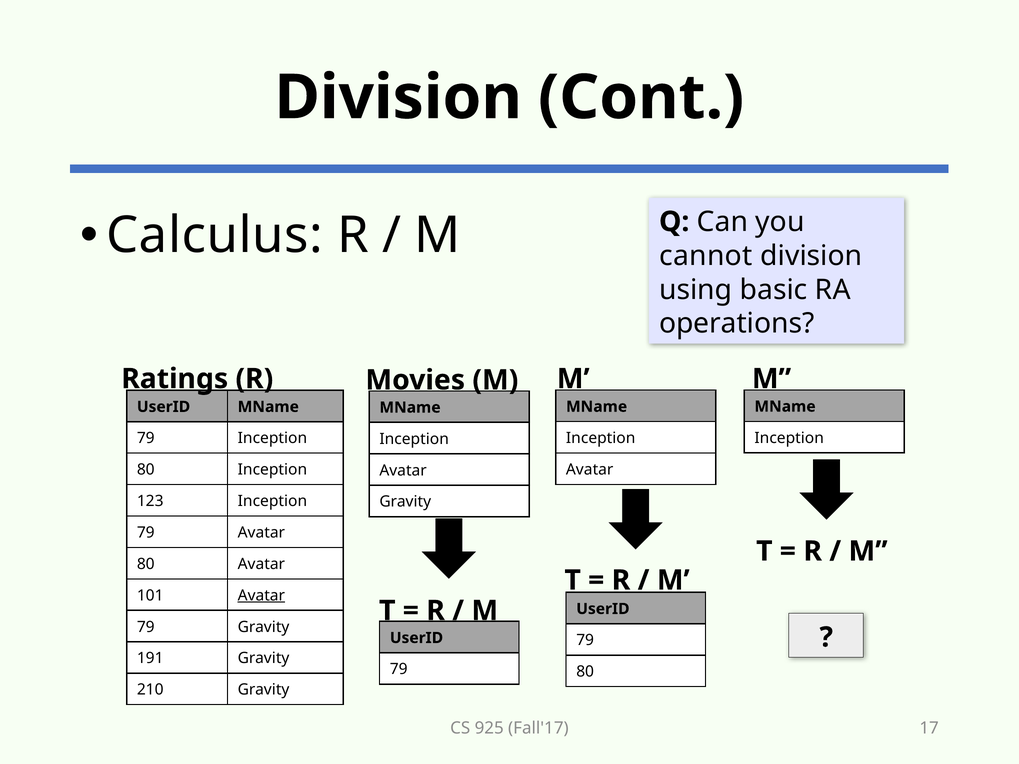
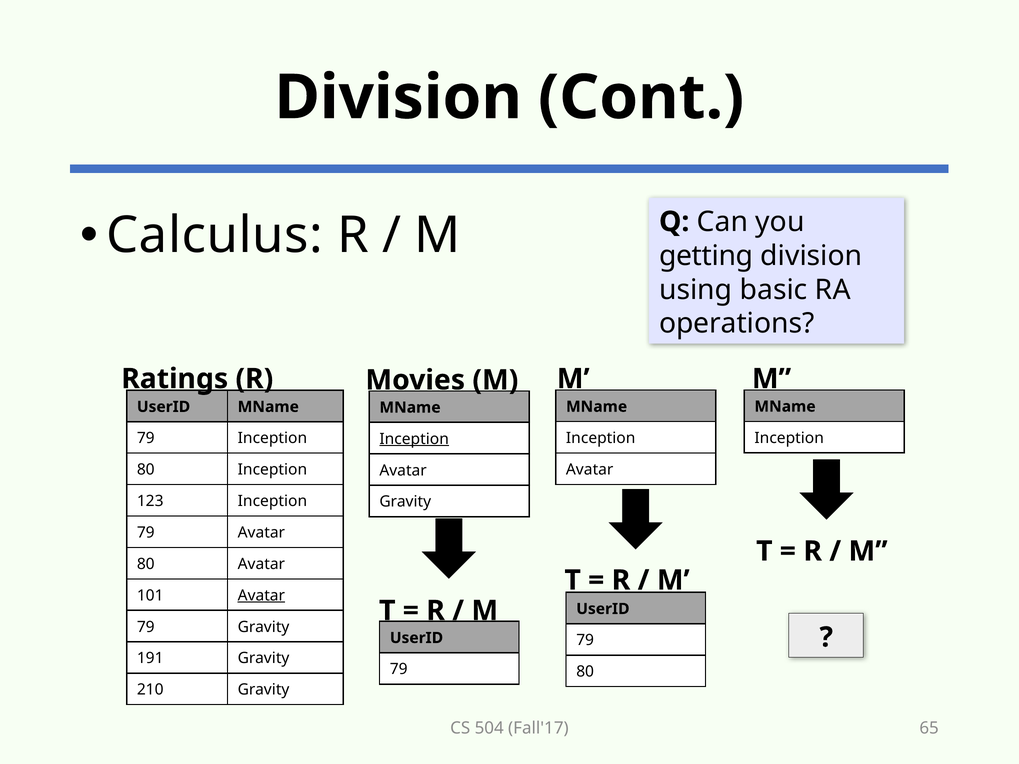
cannot: cannot -> getting
Inception at (414, 439) underline: none -> present
925: 925 -> 504
17: 17 -> 65
